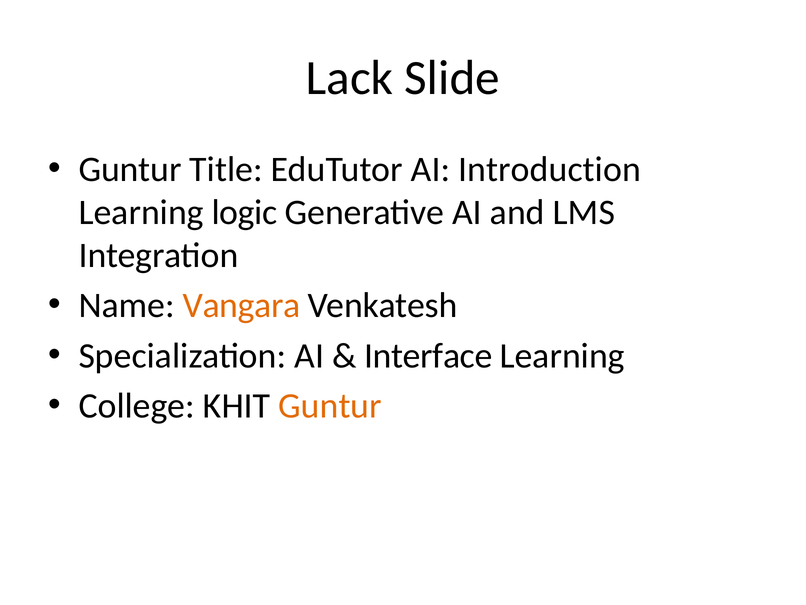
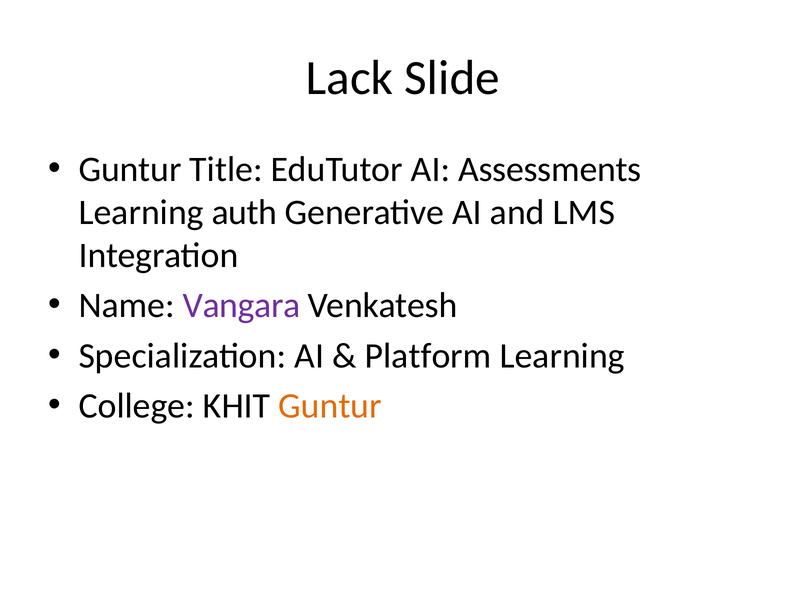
Introduction: Introduction -> Assessments
logic: logic -> auth
Vangara colour: orange -> purple
Interface: Interface -> Platform
